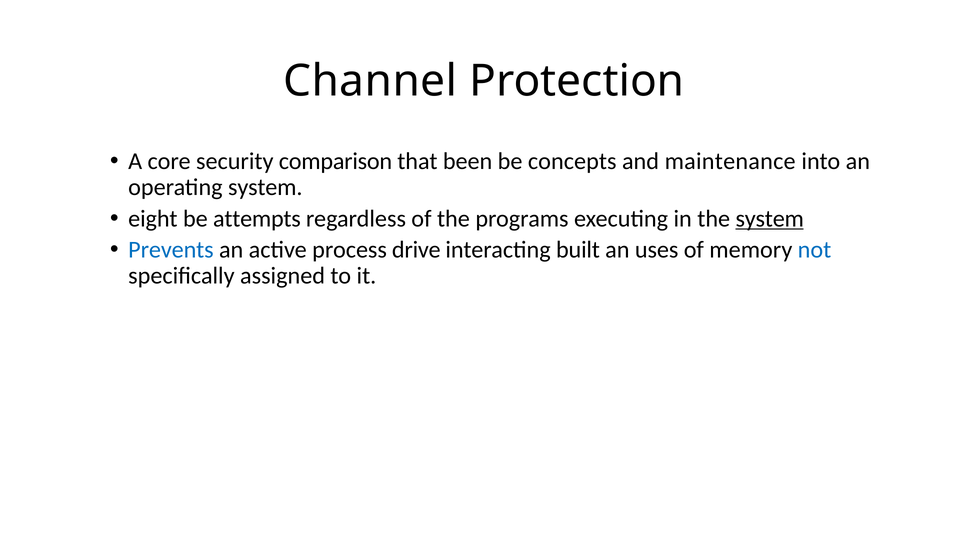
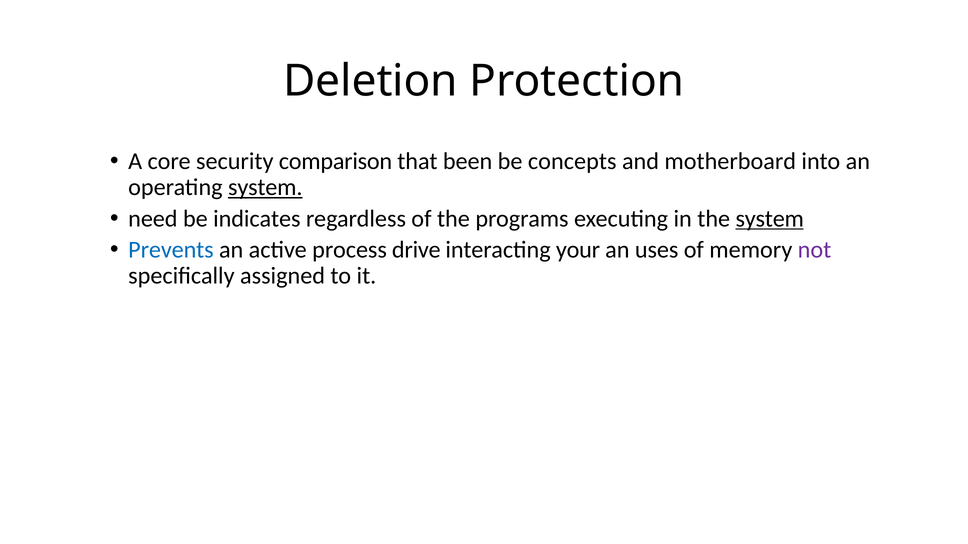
Channel: Channel -> Deletion
maintenance: maintenance -> motherboard
system at (265, 188) underline: none -> present
eight: eight -> need
attempts: attempts -> indicates
built: built -> your
not colour: blue -> purple
